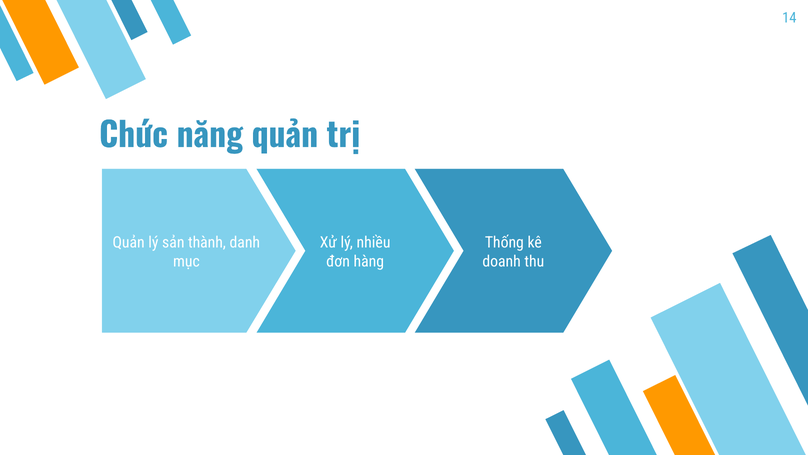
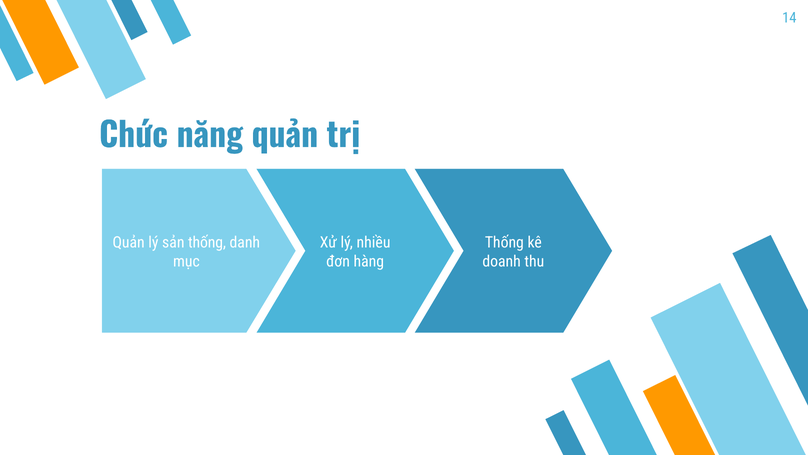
sản thành: thành -> thống
